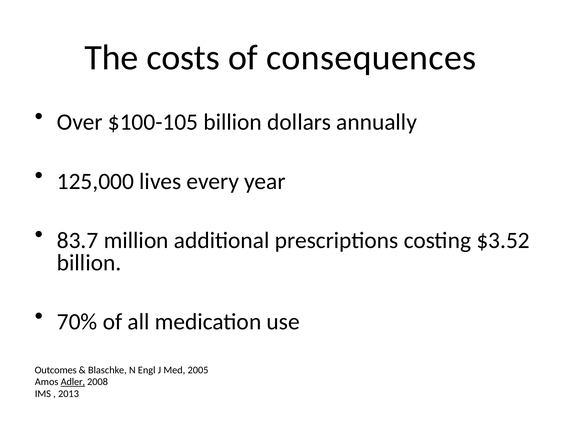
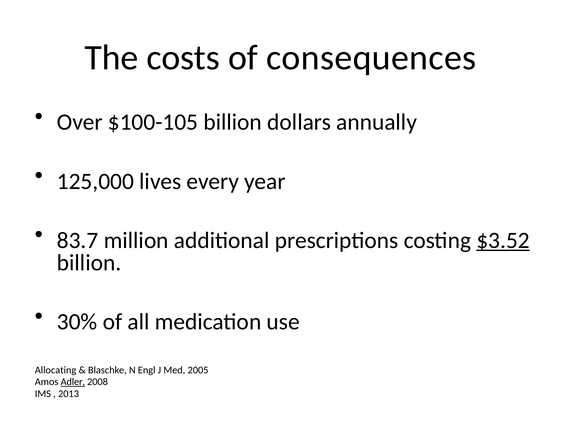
$3.52 underline: none -> present
70%: 70% -> 30%
Outcomes: Outcomes -> Allocating
